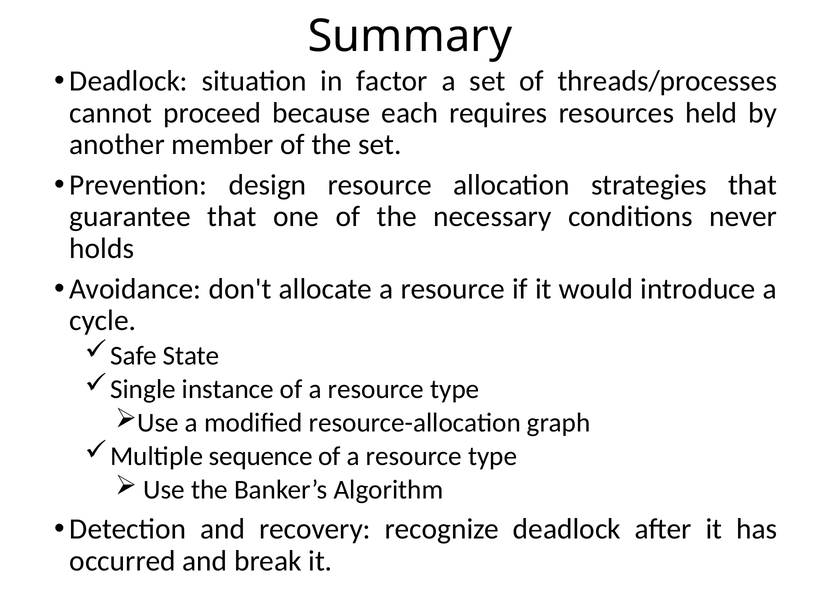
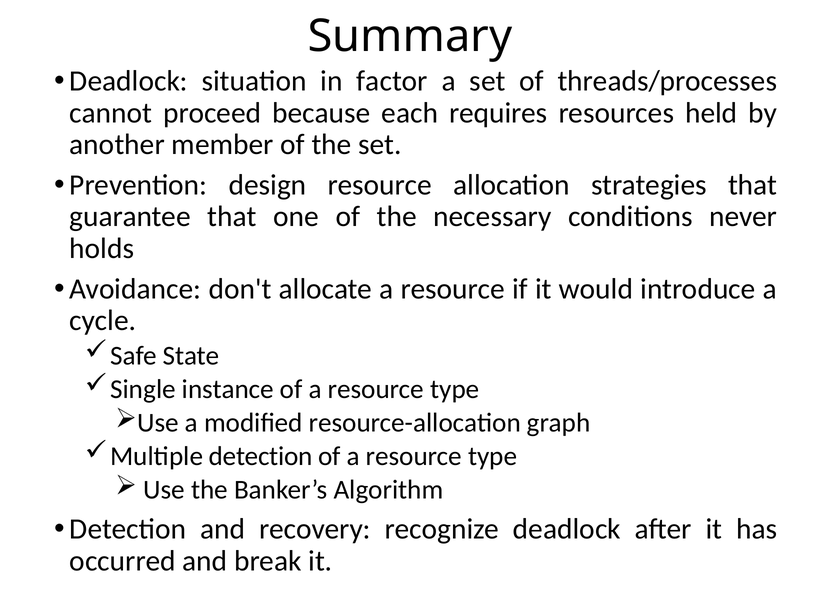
Multiple sequence: sequence -> detection
